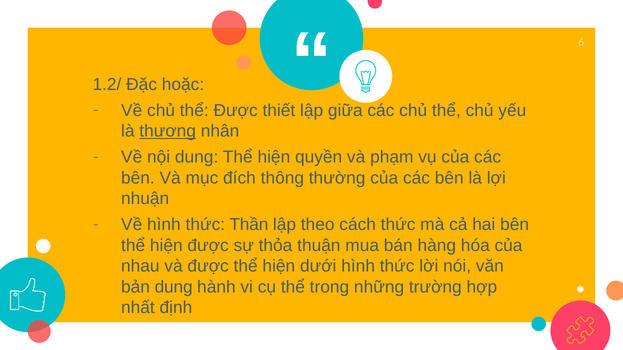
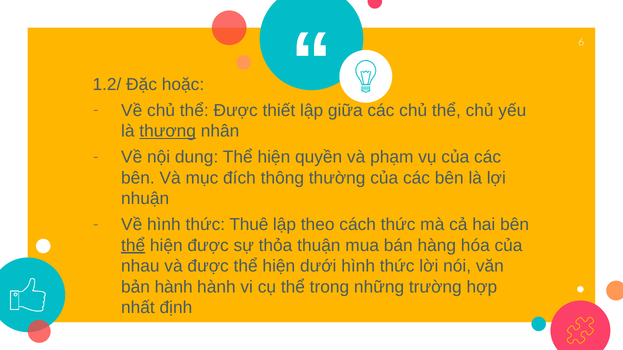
Thần: Thần -> Thuê
thể at (133, 246) underline: none -> present
bản dung: dung -> hành
